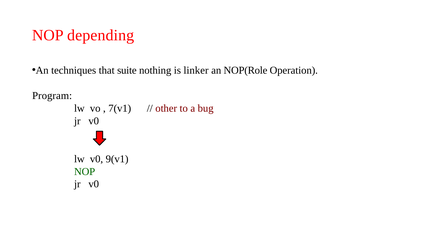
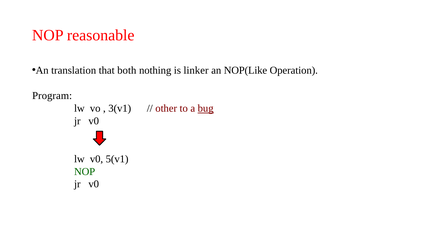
depending: depending -> reasonable
techniques: techniques -> translation
suite: suite -> both
NOP(Role: NOP(Role -> NOP(Like
7(v1: 7(v1 -> 3(v1
bug underline: none -> present
9(v1: 9(v1 -> 5(v1
